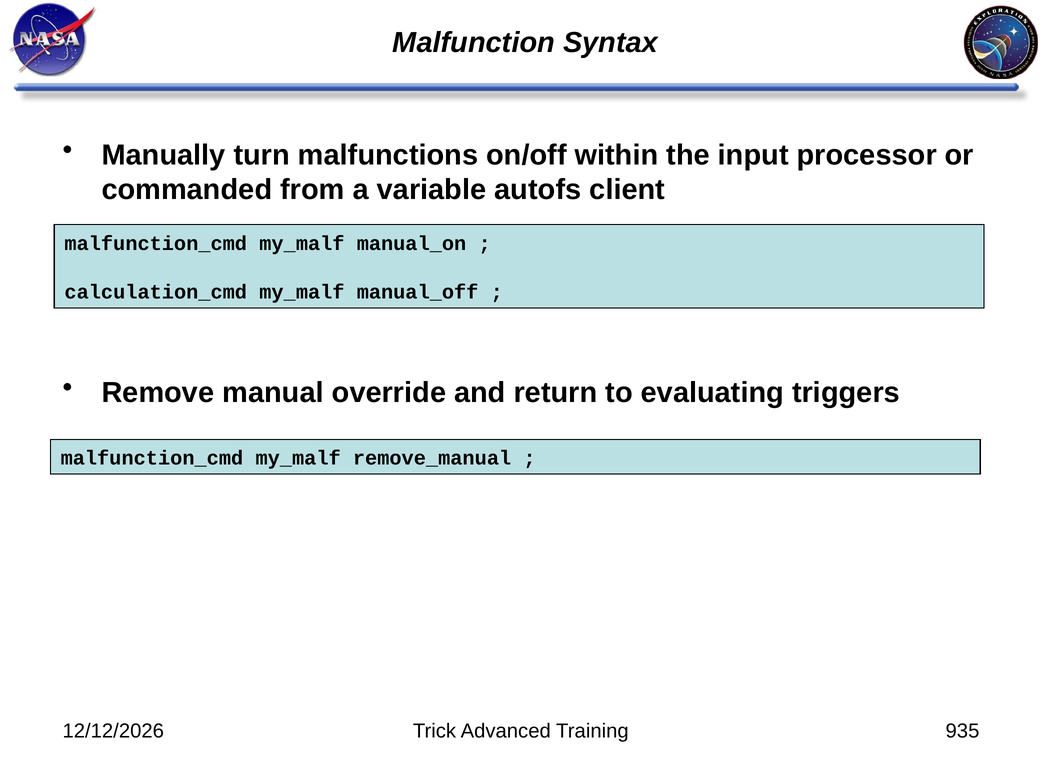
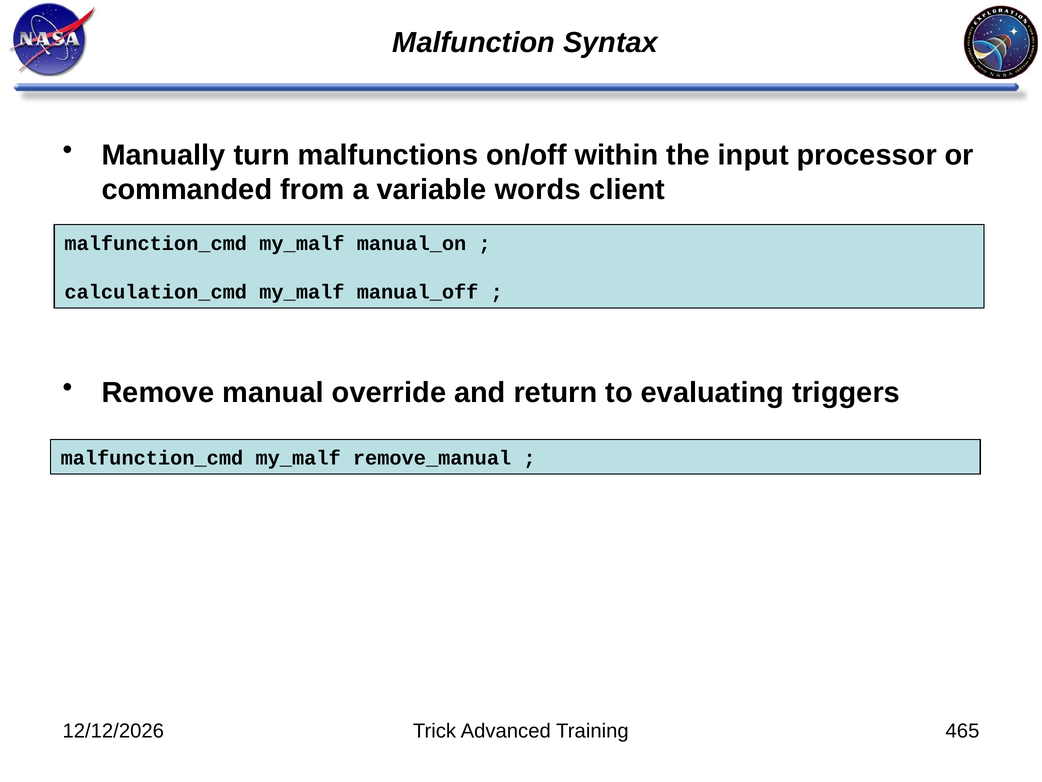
autofs: autofs -> words
935: 935 -> 465
